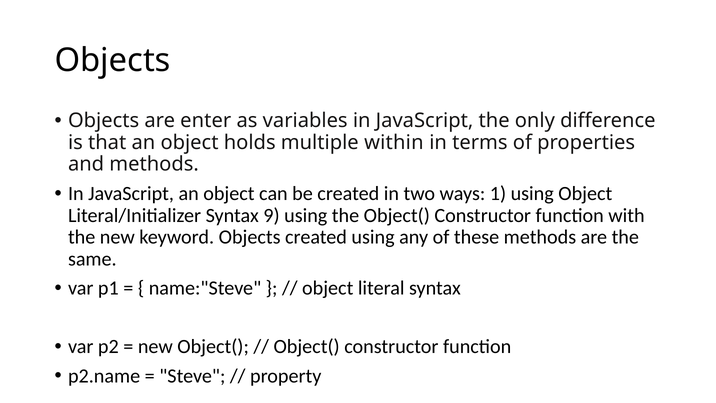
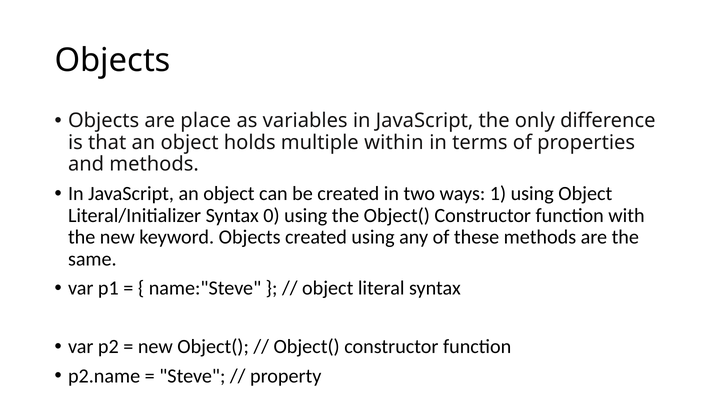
enter: enter -> place
9: 9 -> 0
